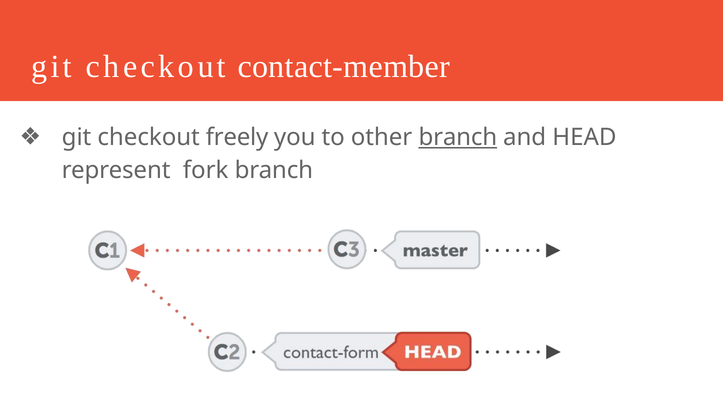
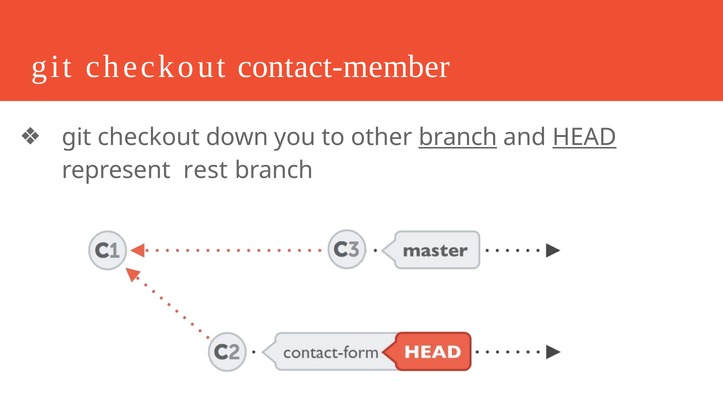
freely: freely -> down
HEAD underline: none -> present
fork: fork -> rest
